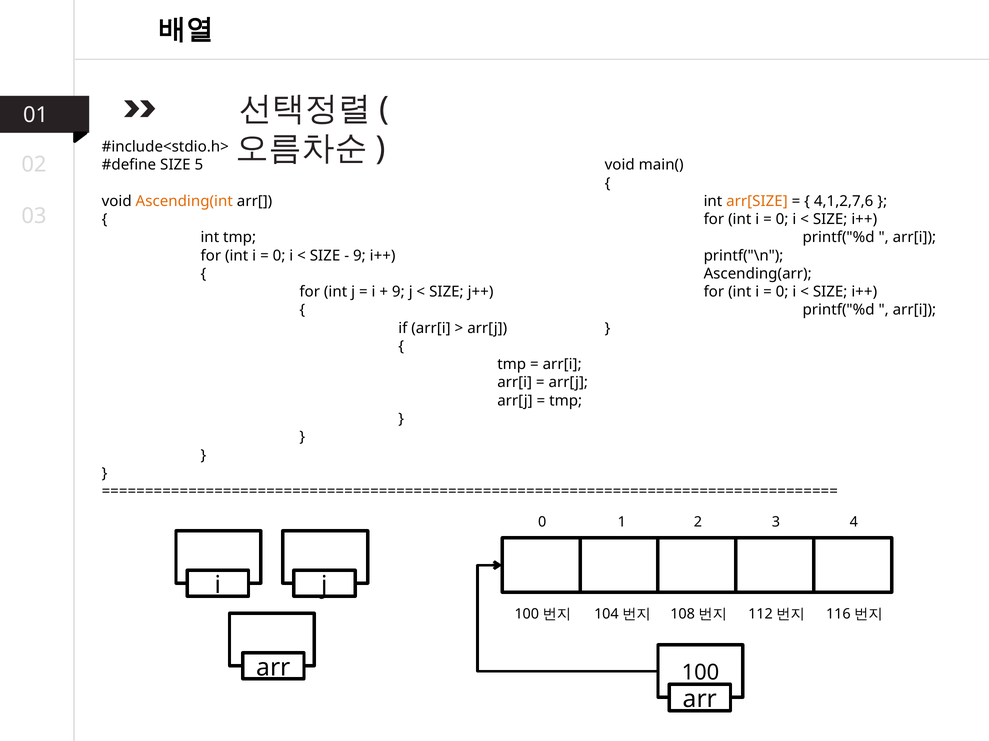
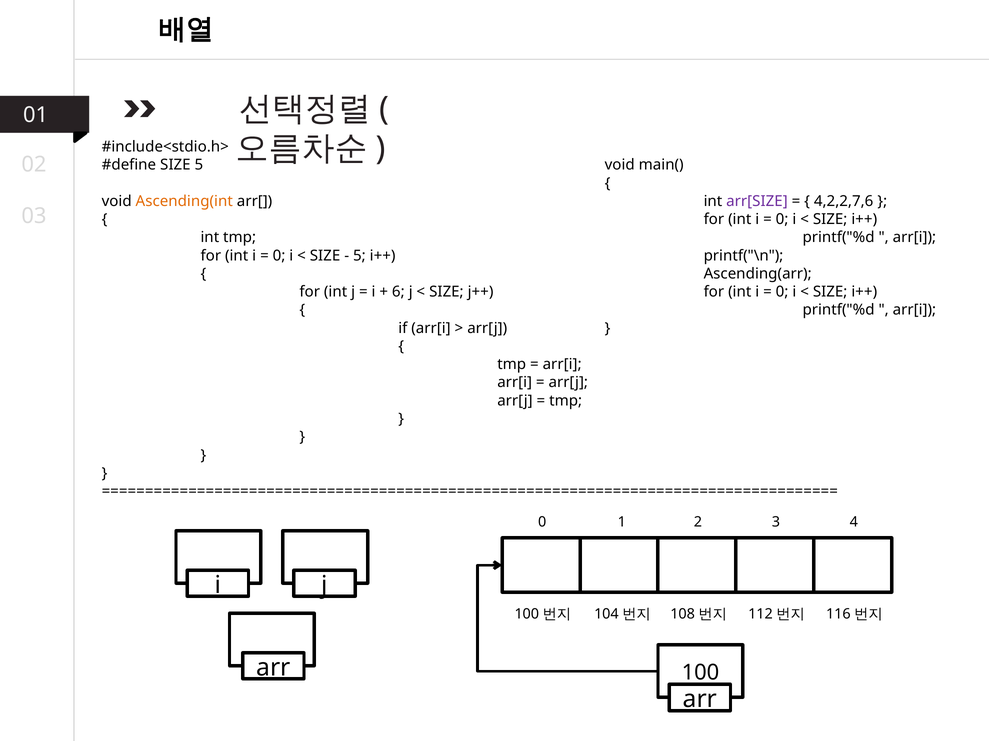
arr[SIZE colour: orange -> purple
4,1,2,7,6: 4,1,2,7,6 -> 4,2,2,7,6
9 at (359, 256): 9 -> 5
9 at (398, 292): 9 -> 6
